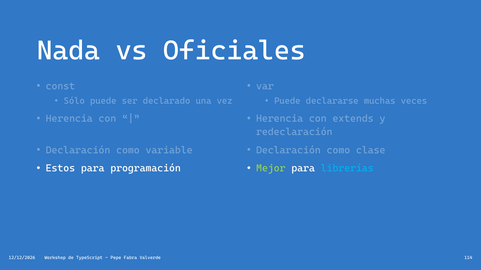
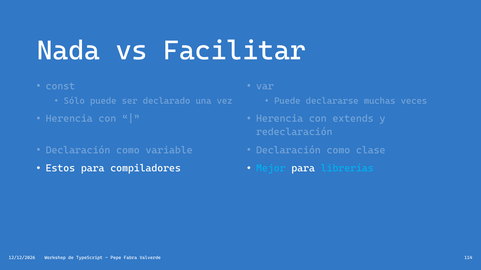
Oficiales: Oficiales -> Facilitar
programación: programación -> compiladores
Mejor colour: light green -> light blue
